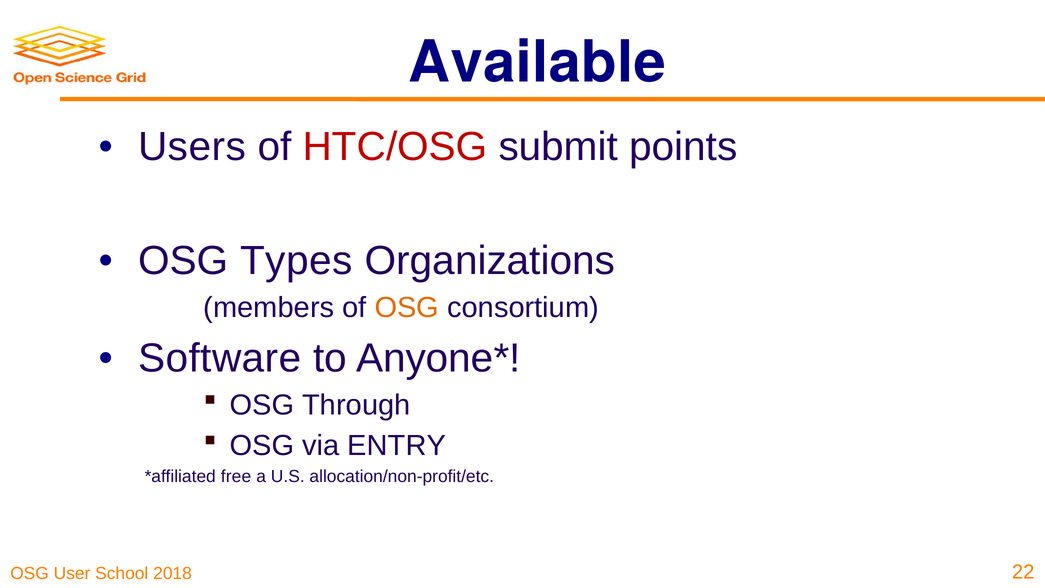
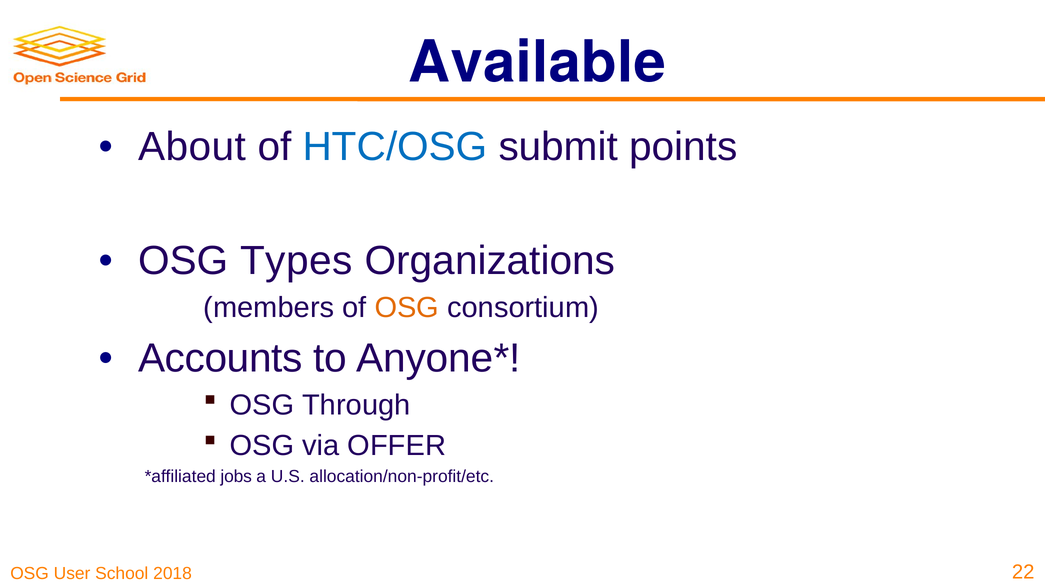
Users: Users -> About
HTC/OSG colour: red -> blue
Software: Software -> Accounts
ENTRY: ENTRY -> OFFER
free: free -> jobs
